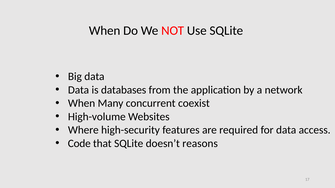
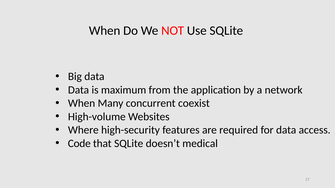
databases: databases -> maximum
reasons: reasons -> medical
